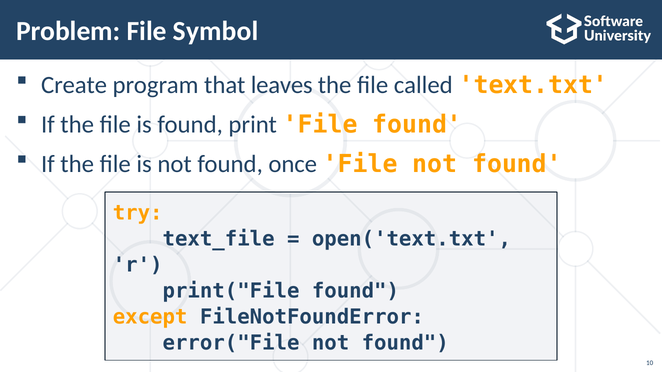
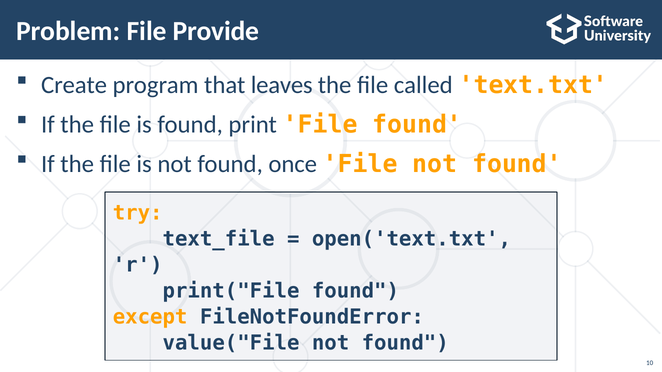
Symbol: Symbol -> Provide
error("File: error("File -> value("File
